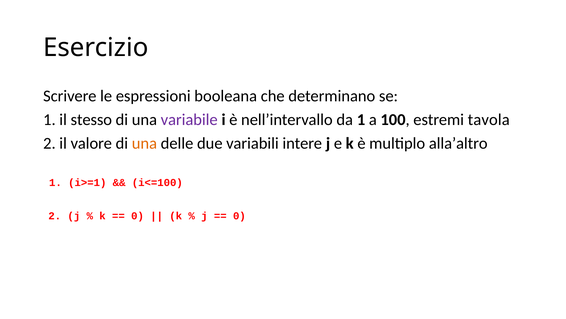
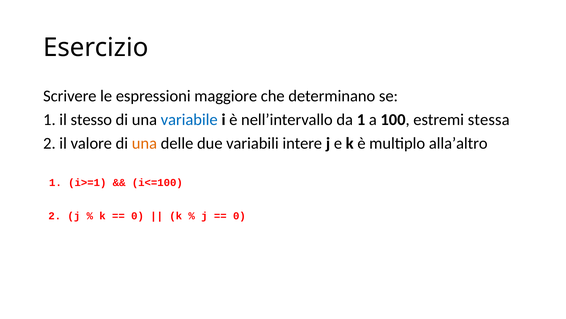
booleana: booleana -> maggiore
variabile colour: purple -> blue
tavola: tavola -> stessa
